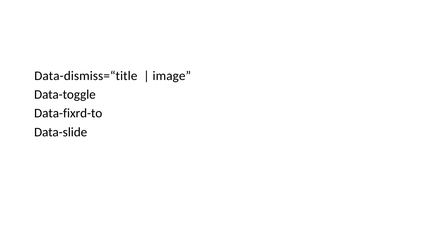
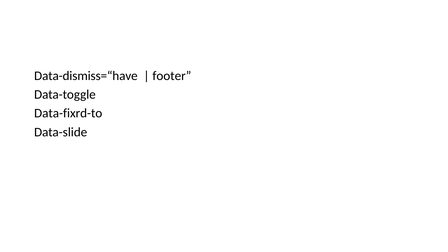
Data-dismiss=“title: Data-dismiss=“title -> Data-dismiss=“have
image: image -> footer
